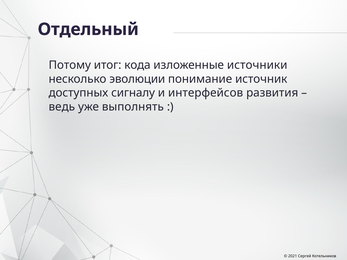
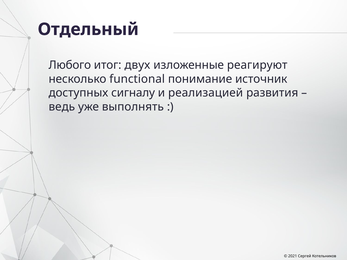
Потому: Потому -> Любого
кода: кода -> двух
источники: источники -> реагируют
эволюции: эволюции -> functional
интерфейсов: интерфейсов -> реализацией
